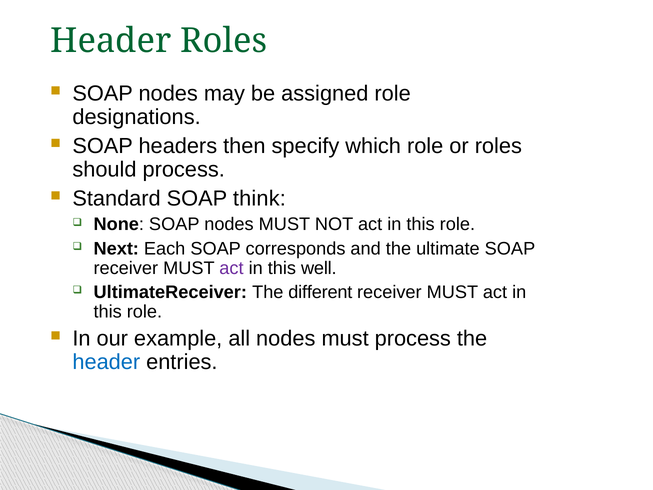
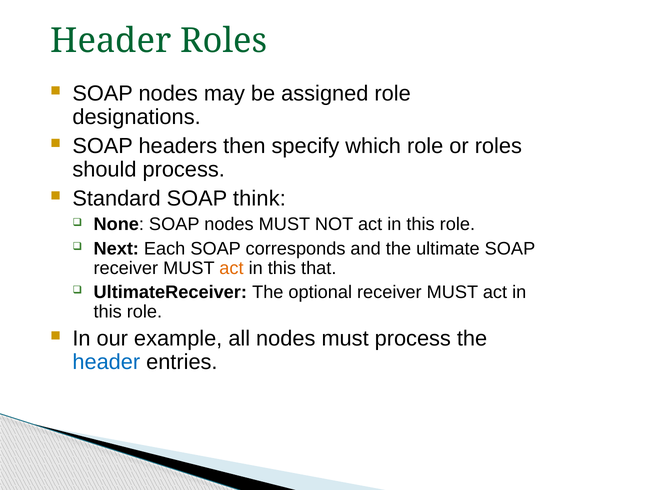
act at (231, 268) colour: purple -> orange
well: well -> that
different: different -> optional
